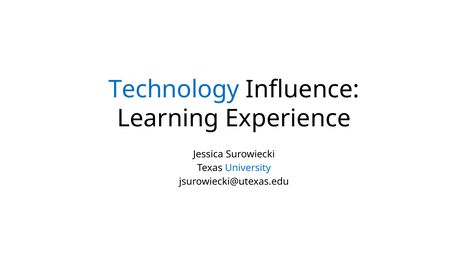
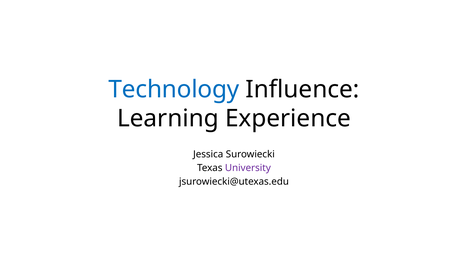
University colour: blue -> purple
